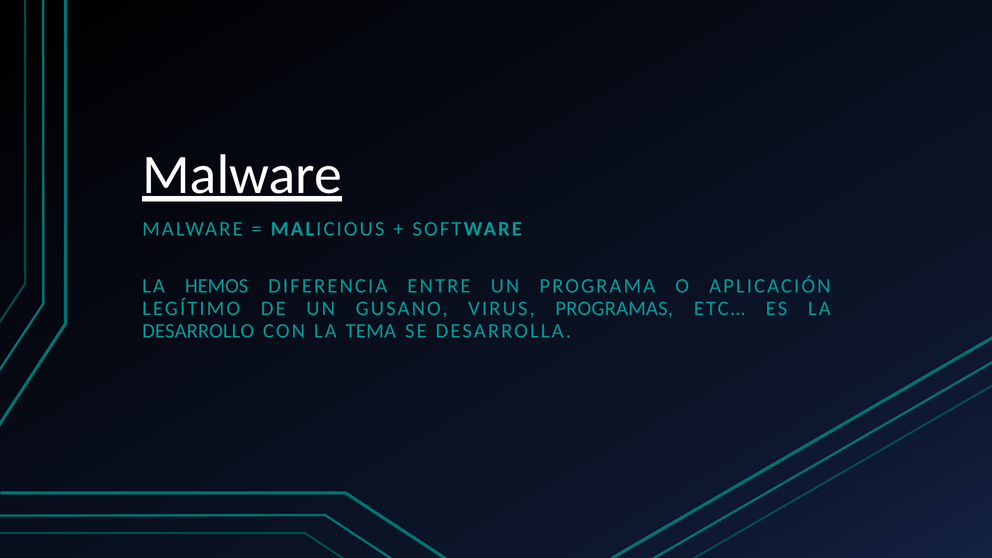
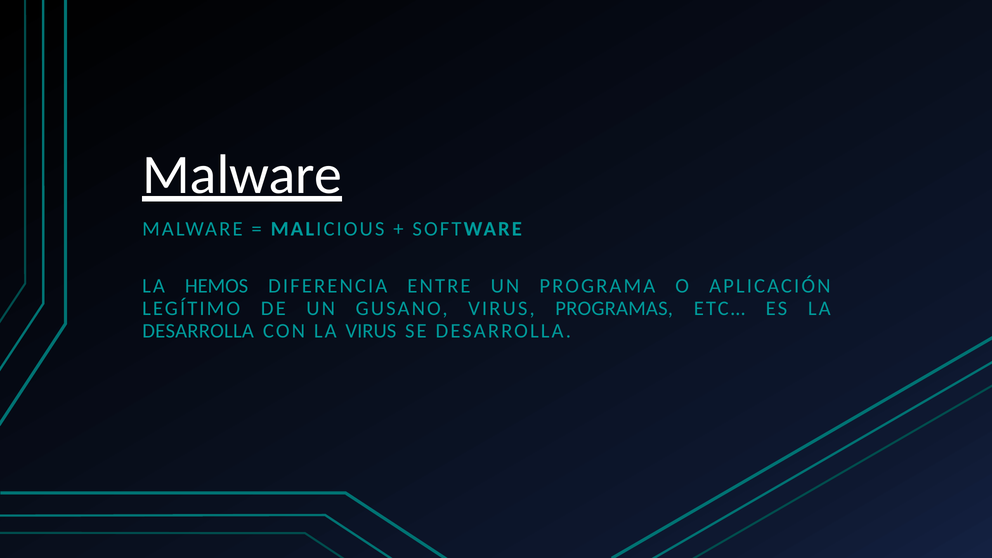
DESARROLLO at (198, 331): DESARROLLO -> DESARROLLA
LA TEMA: TEMA -> VIRUS
